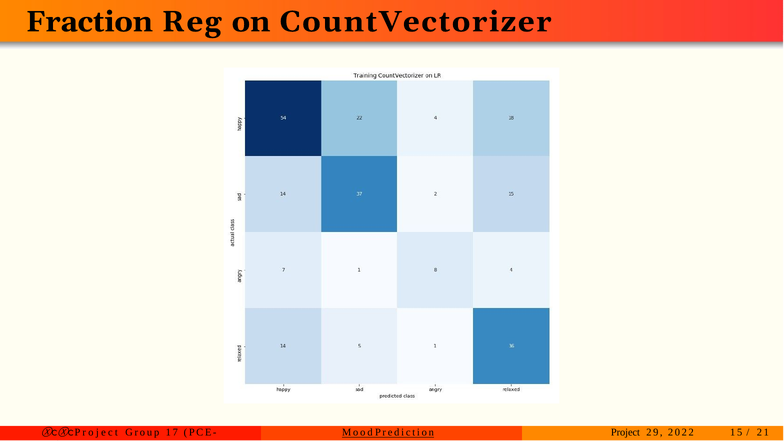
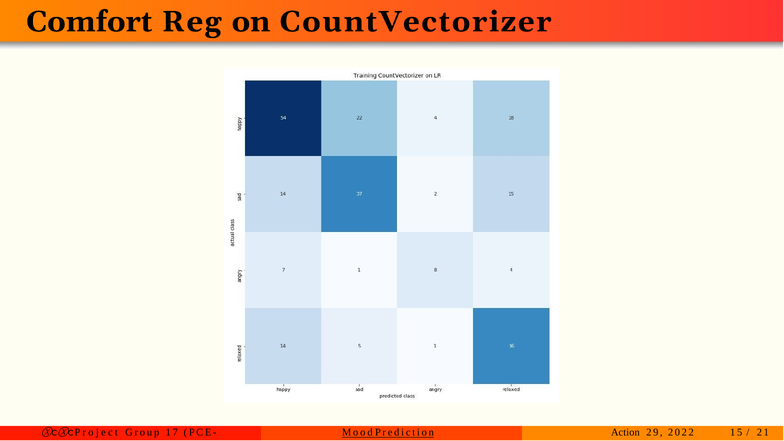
Fraction: Fraction -> Comfort
Prediction Project: Project -> Action
